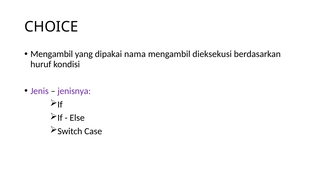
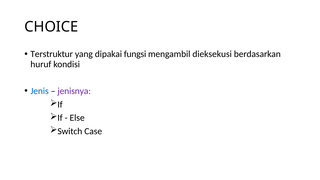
Mengambil at (52, 54): Mengambil -> Terstruktur
nama: nama -> fungsi
Jenis colour: purple -> blue
